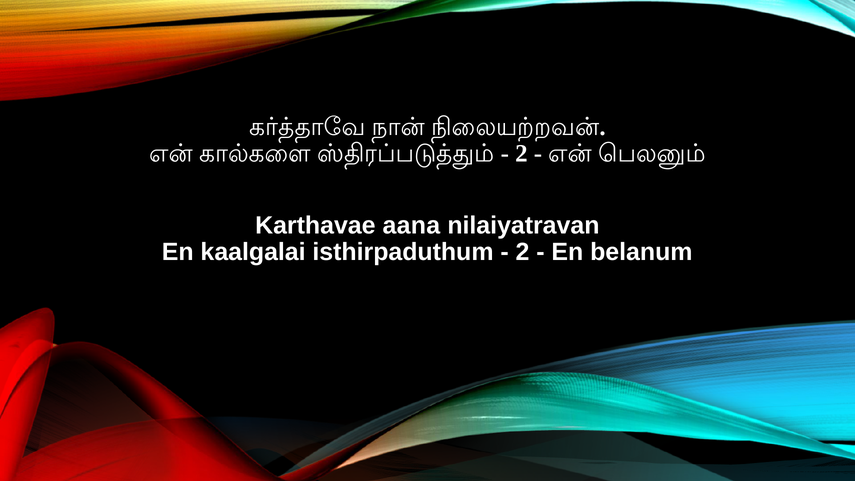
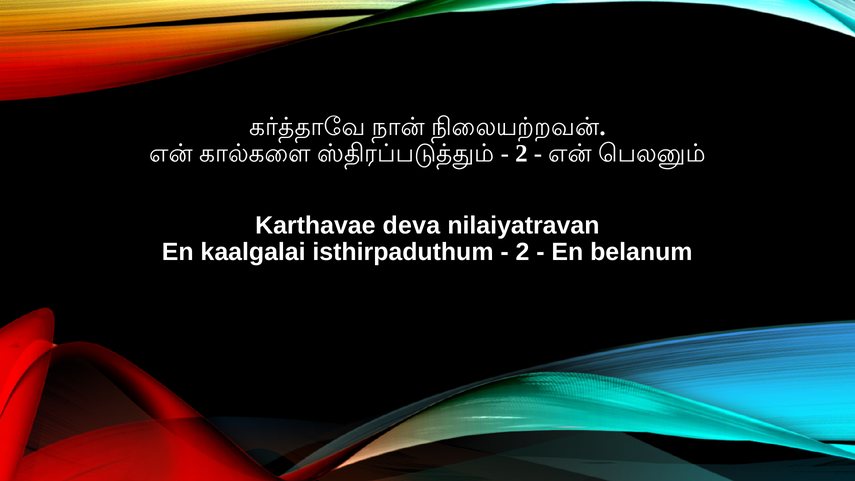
aana: aana -> deva
